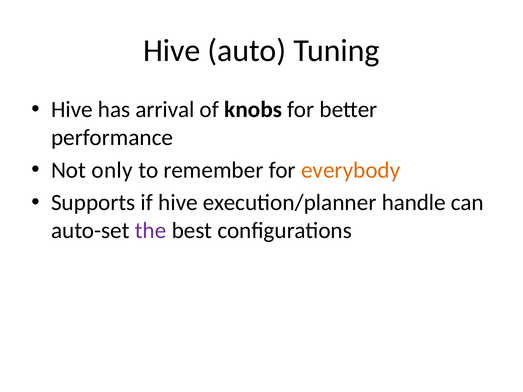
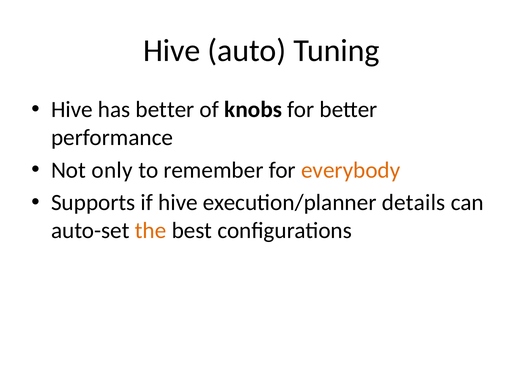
has arrival: arrival -> better
handle: handle -> details
the colour: purple -> orange
